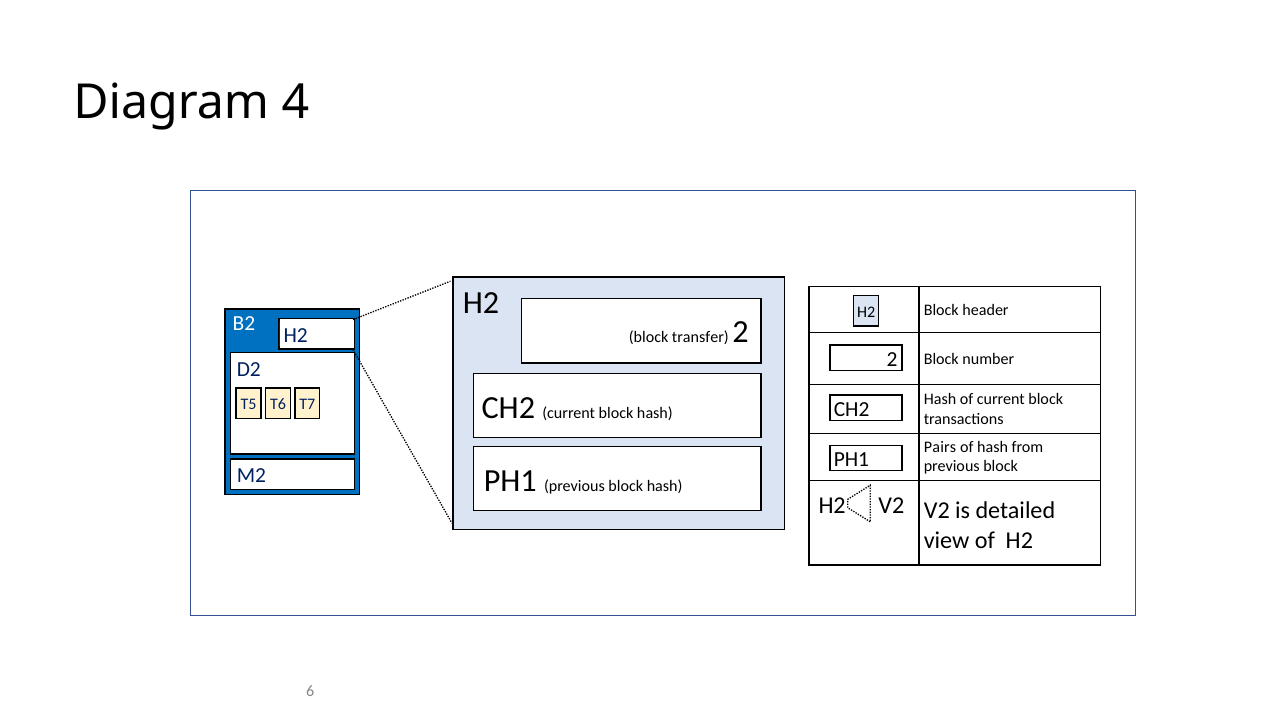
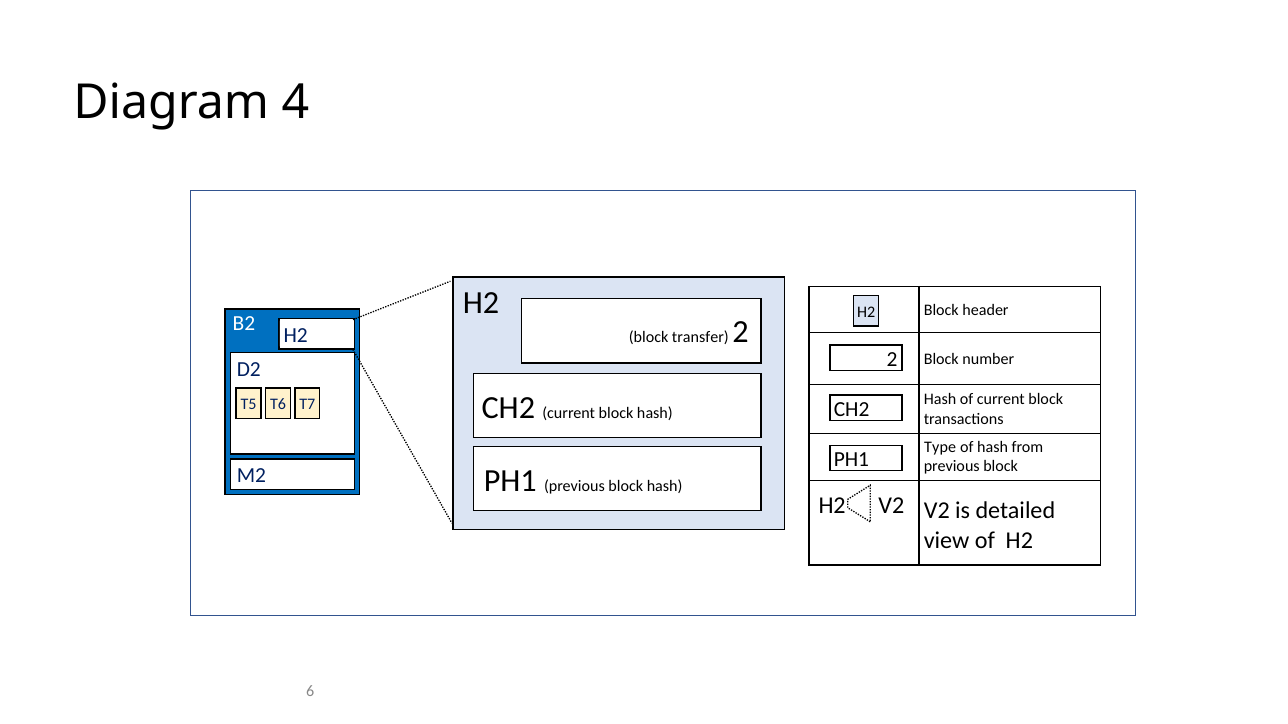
Pairs: Pairs -> Type
